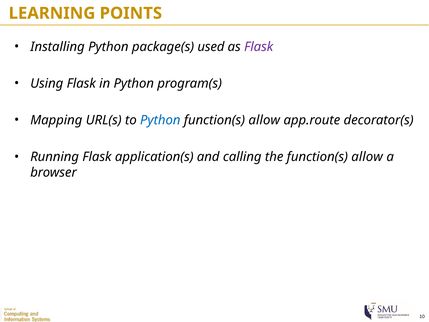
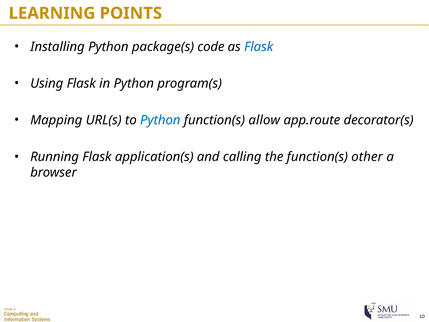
used: used -> code
Flask at (259, 47) colour: purple -> blue
the function(s allow: allow -> other
